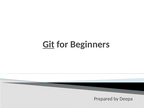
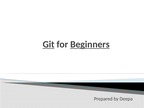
Beginners underline: none -> present
